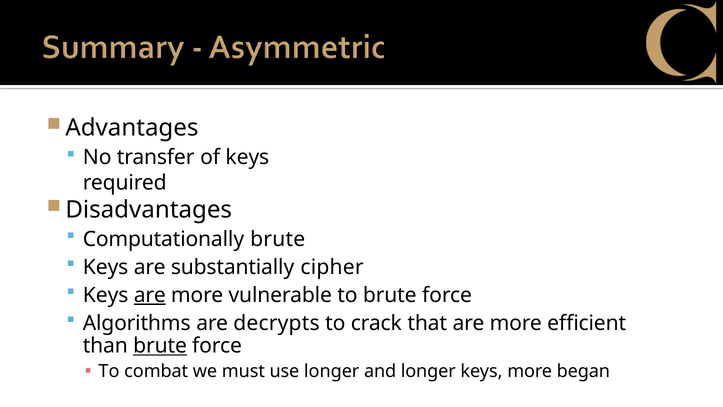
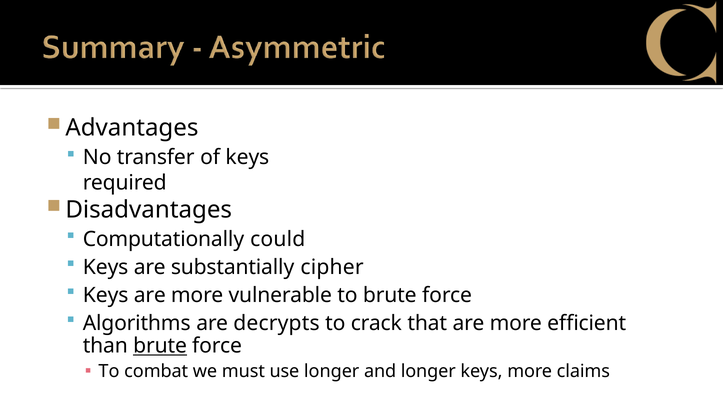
Computationally brute: brute -> could
are at (150, 295) underline: present -> none
began: began -> claims
